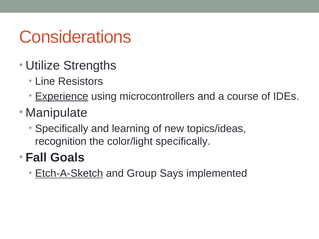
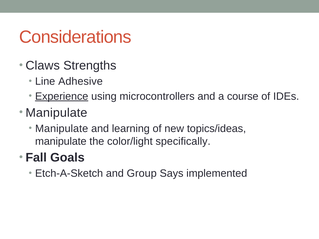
Utilize: Utilize -> Claws
Resistors: Resistors -> Adhesive
Specifically at (62, 129): Specifically -> Manipulate
recognition at (61, 141): recognition -> manipulate
Etch-A-Sketch underline: present -> none
